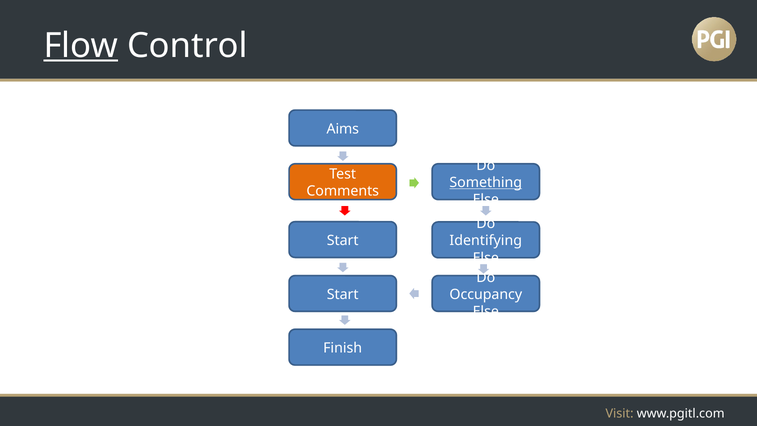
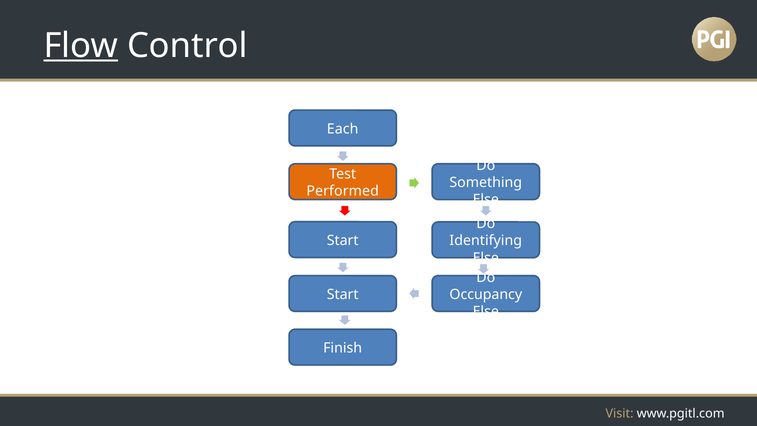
Aims: Aims -> Each
Something underline: present -> none
Comments: Comments -> Performed
